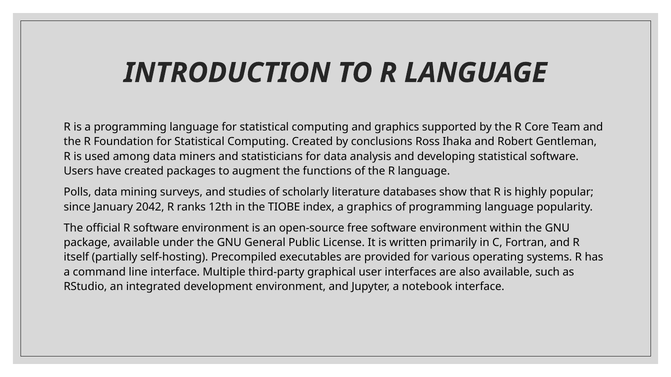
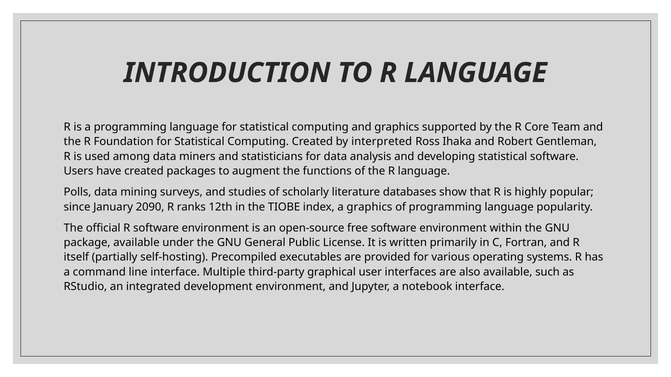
conclusions: conclusions -> interpreted
2042: 2042 -> 2090
